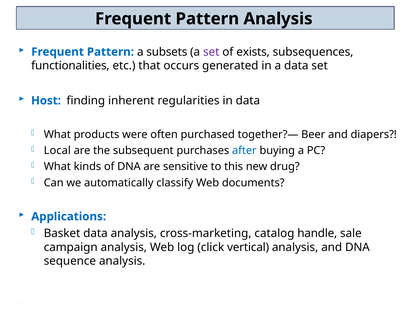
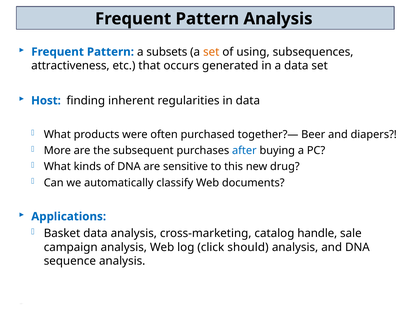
set at (211, 52) colour: purple -> orange
exists: exists -> using
functionalities: functionalities -> attractiveness
Local: Local -> More
vertical: vertical -> should
